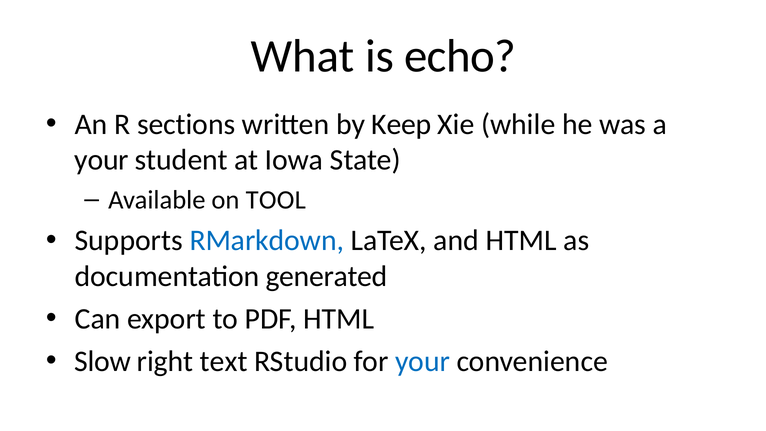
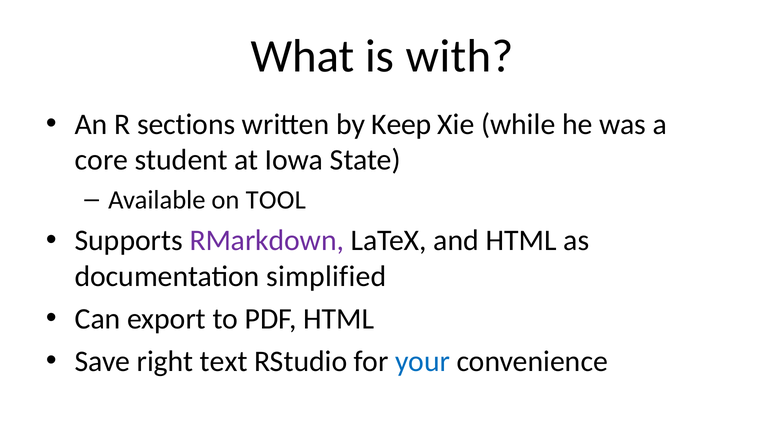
echo: echo -> with
your at (102, 160): your -> core
RMarkdown colour: blue -> purple
generated: generated -> simplified
Slow: Slow -> Save
